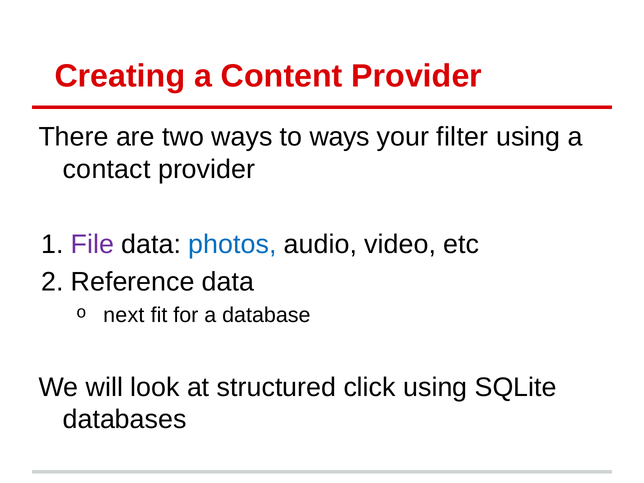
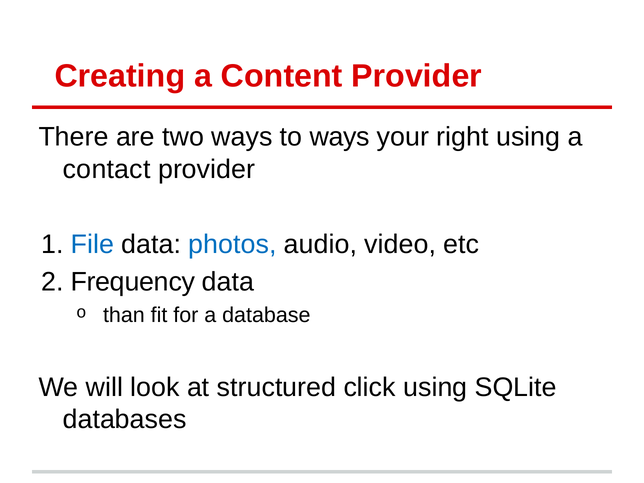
filter: filter -> right
File colour: purple -> blue
Reference: Reference -> Frequency
next: next -> than
